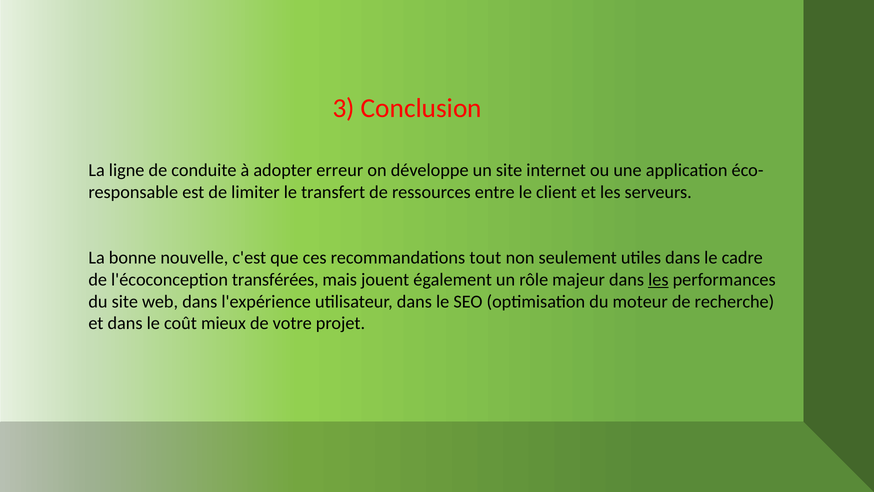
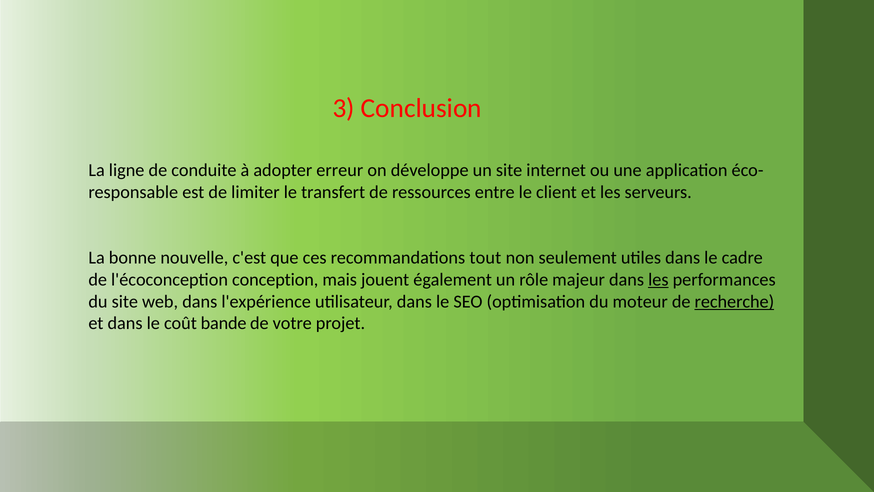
transférées: transférées -> conception
recherche underline: none -> present
mieux: mieux -> bande
